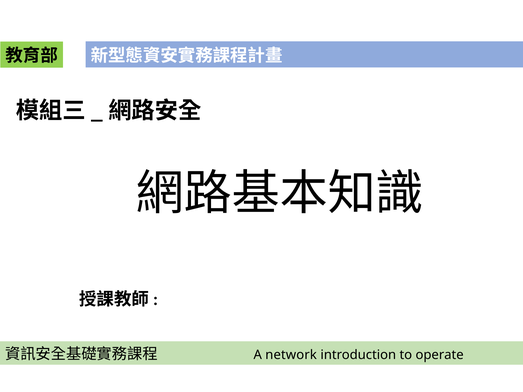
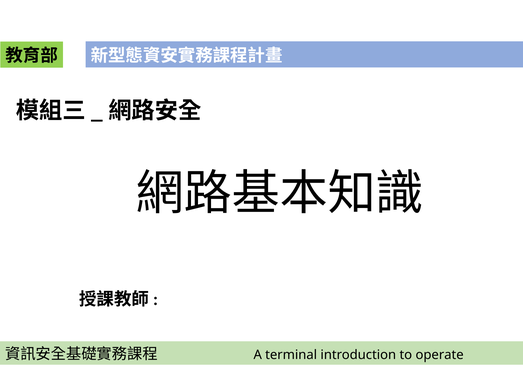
network: network -> terminal
